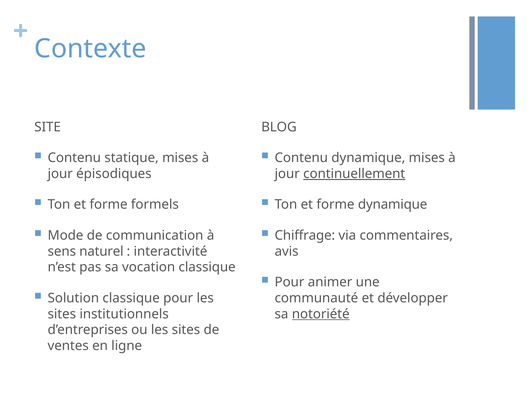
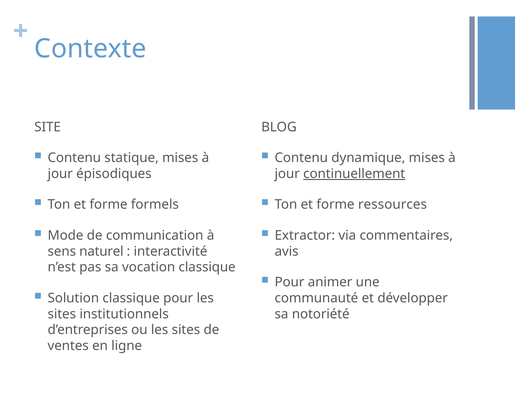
forme dynamique: dynamique -> ressources
Chiffrage: Chiffrage -> Extractor
notoriété underline: present -> none
